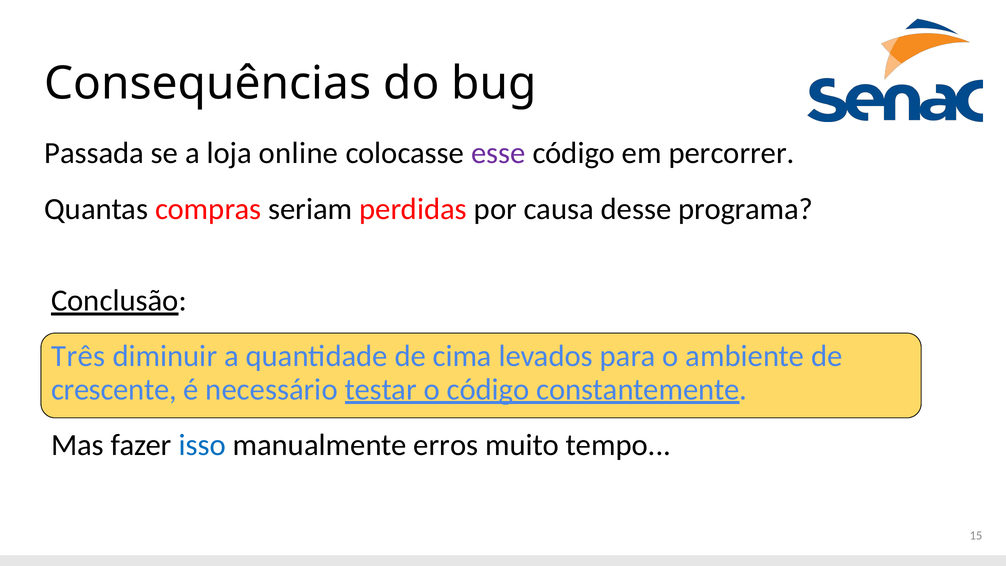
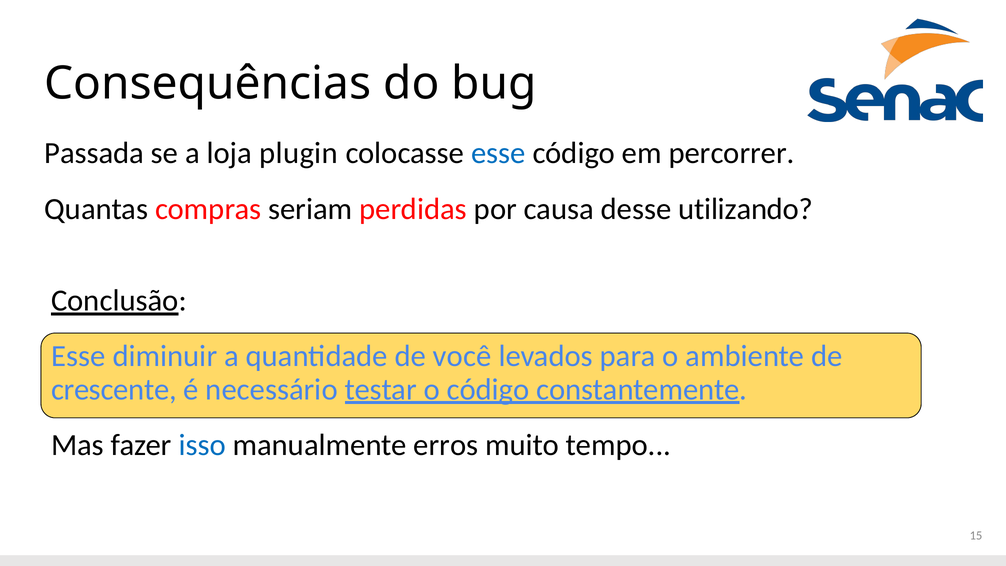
online: online -> plugin
esse at (498, 153) colour: purple -> blue
programa: programa -> utilizando
Três at (78, 356): Três -> Esse
cima: cima -> você
